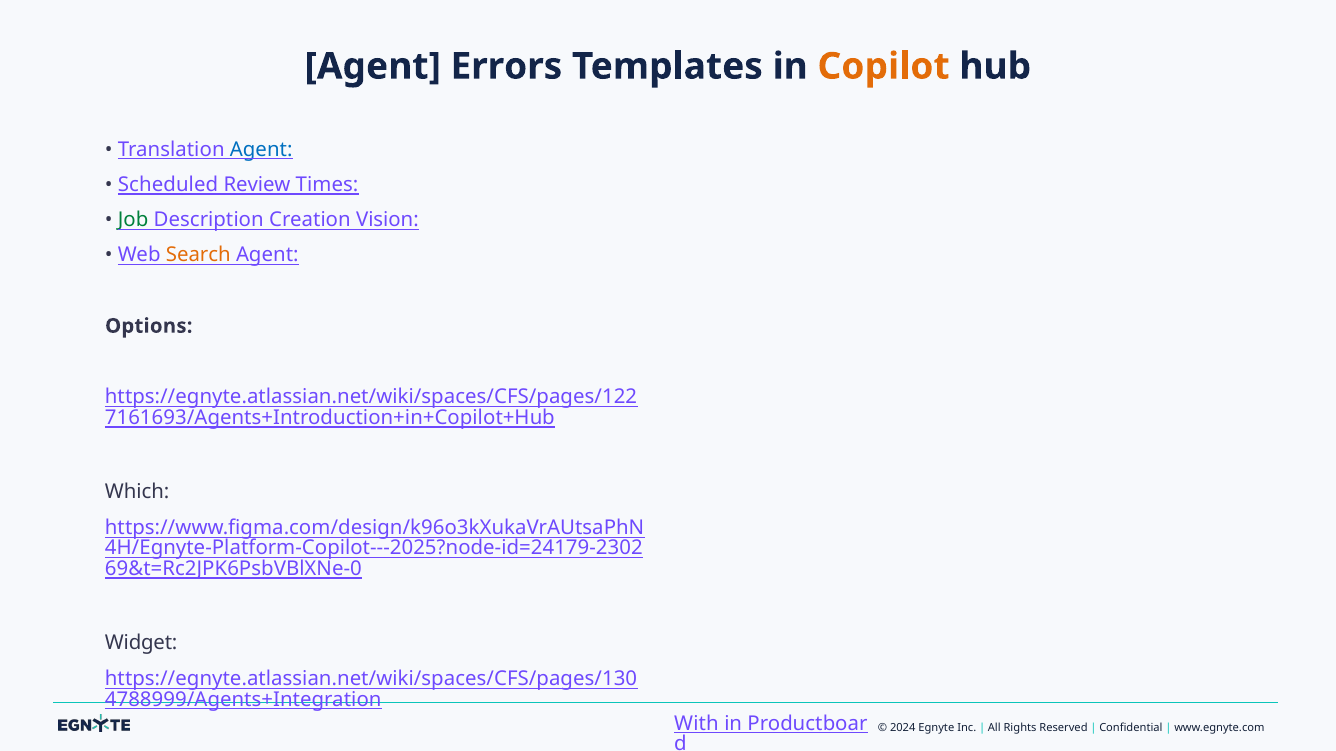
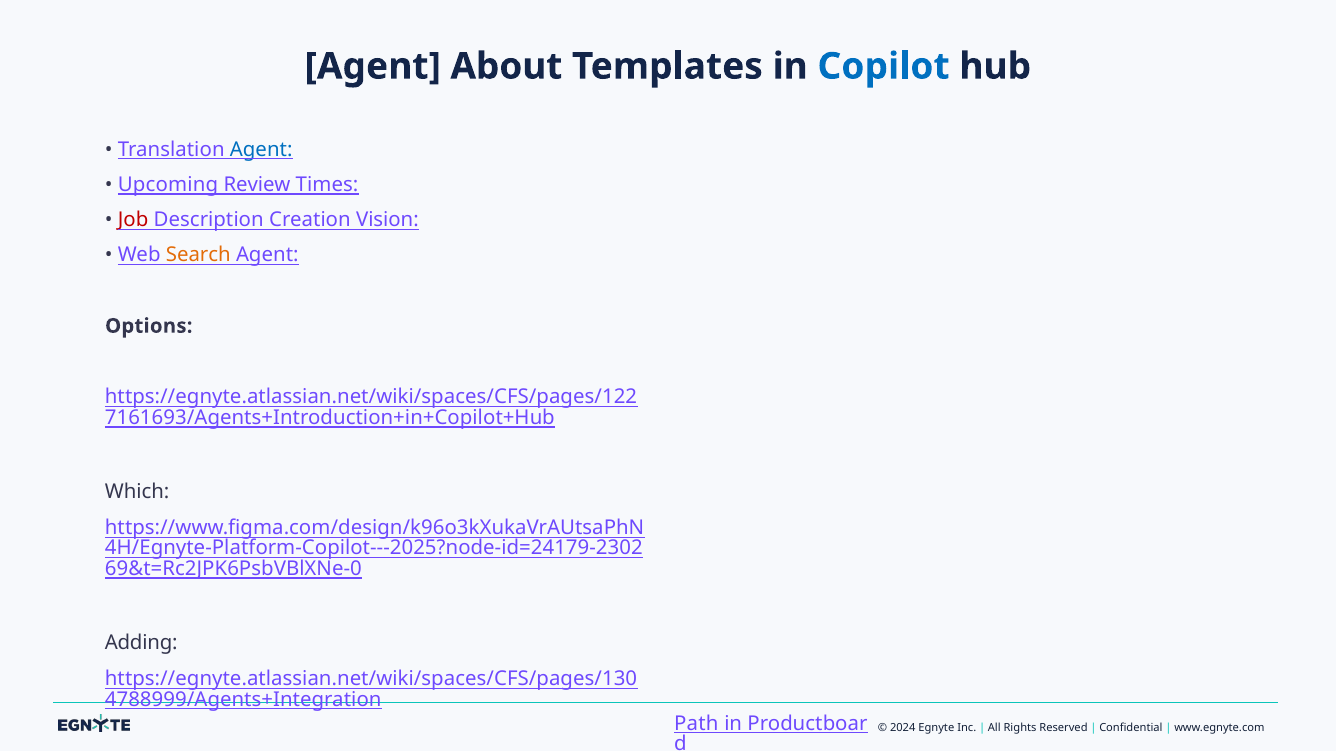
Errors: Errors -> About
Copilot colour: orange -> blue
Scheduled: Scheduled -> Upcoming
Job colour: green -> red
Widget: Widget -> Adding
With: With -> Path
